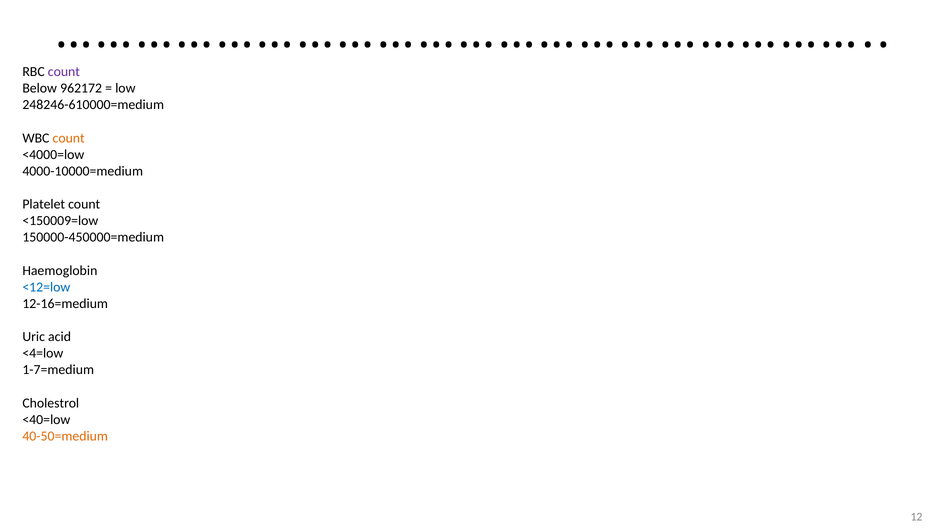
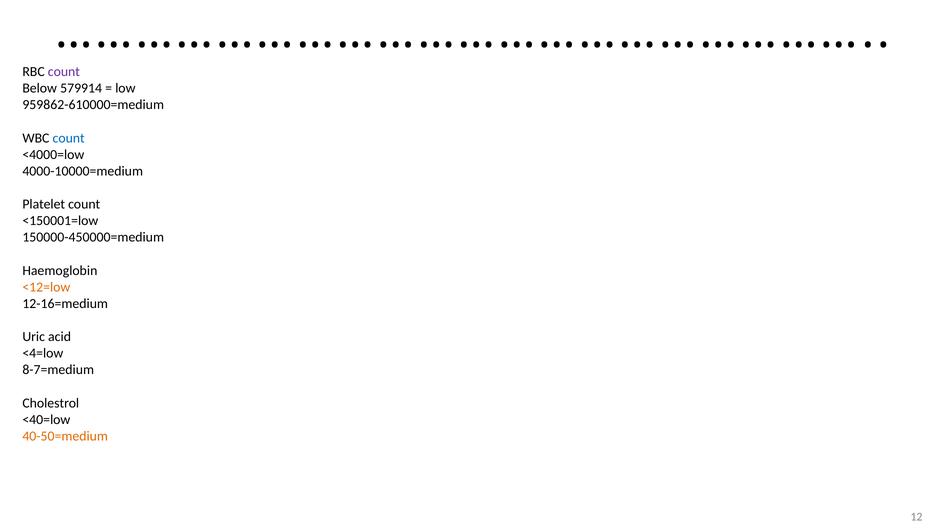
962172: 962172 -> 579914
248246-610000=medium: 248246-610000=medium -> 959862-610000=medium
count at (69, 138) colour: orange -> blue
<150009=low: <150009=low -> <150001=low
<12=low colour: blue -> orange
1-7=medium: 1-7=medium -> 8-7=medium
